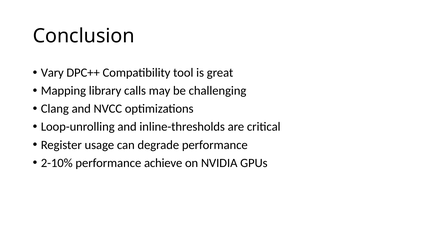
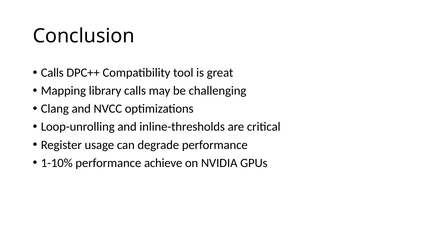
Vary at (52, 73): Vary -> Calls
2-10%: 2-10% -> 1-10%
